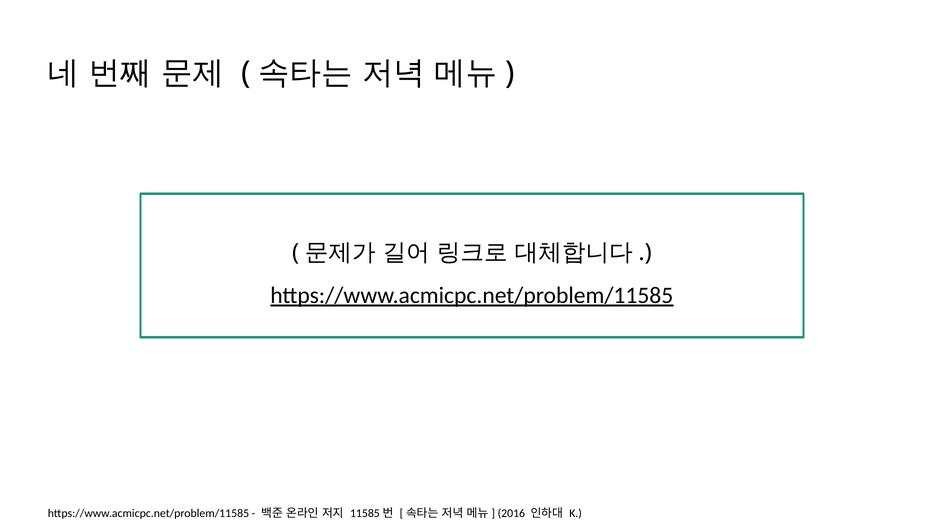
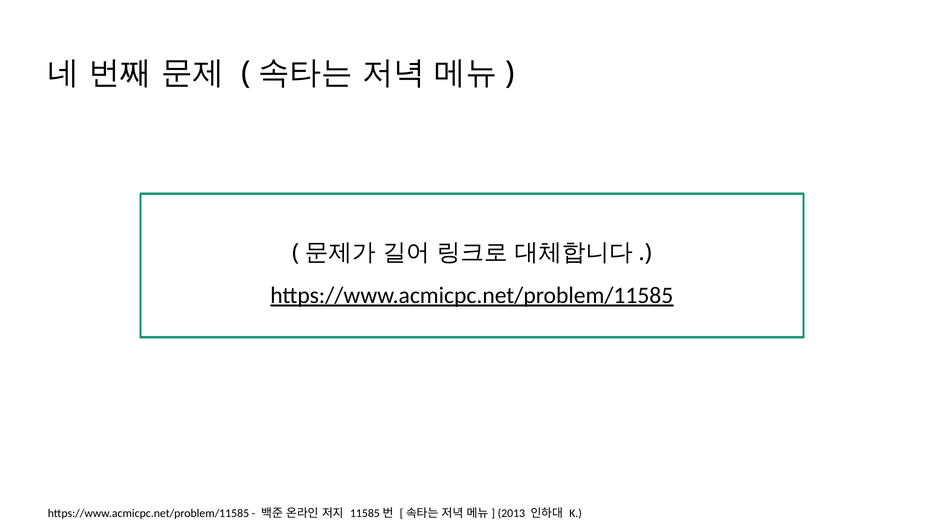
2016: 2016 -> 2013
